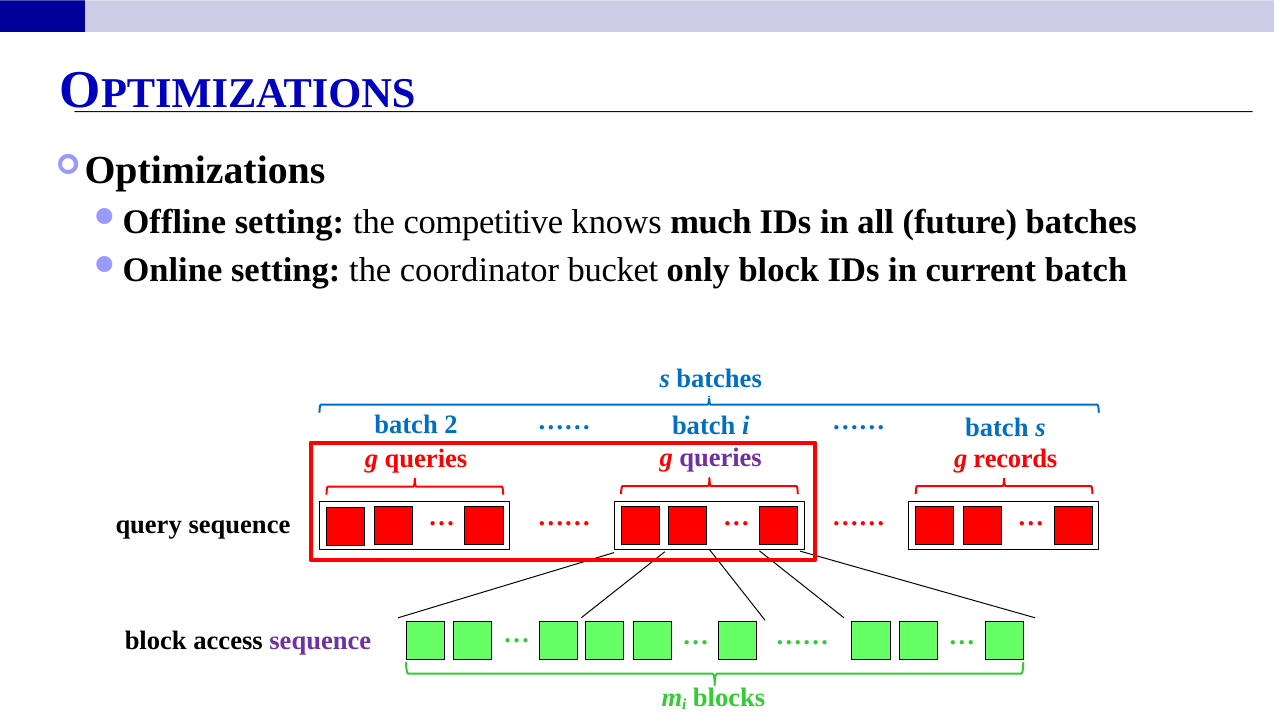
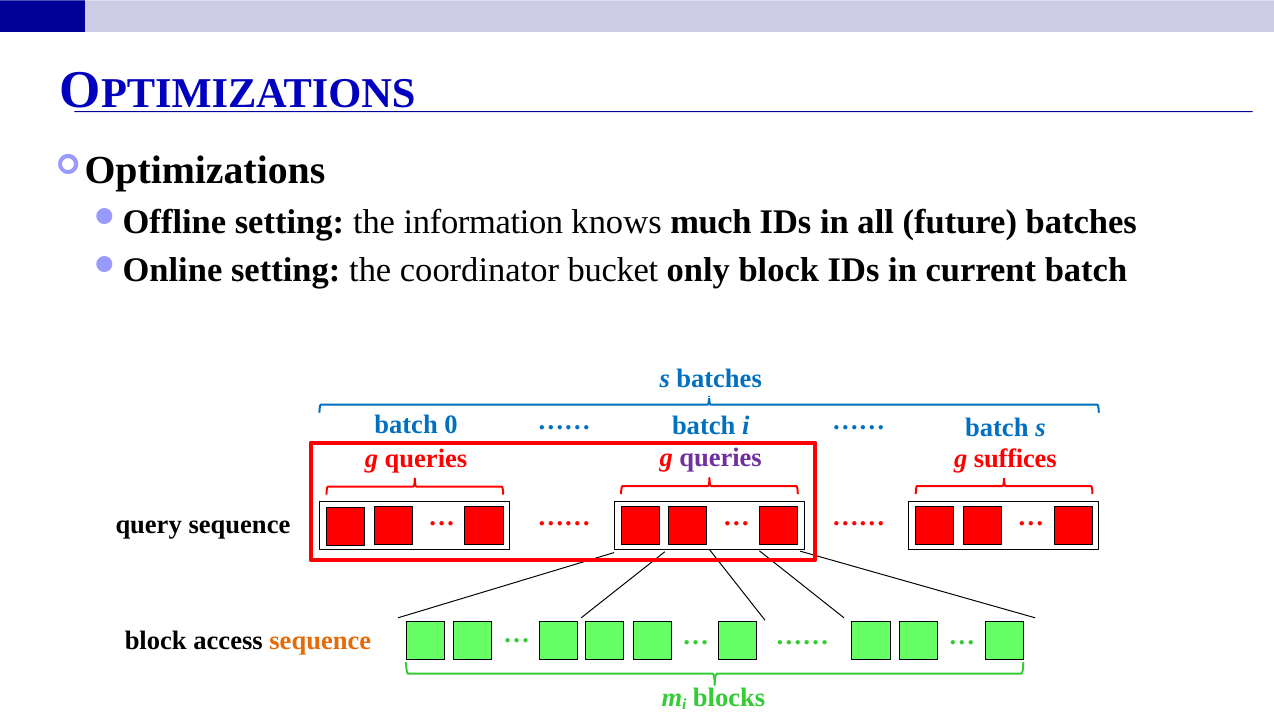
competitive: competitive -> information
2: 2 -> 0
records: records -> suffices
sequence at (320, 640) colour: purple -> orange
